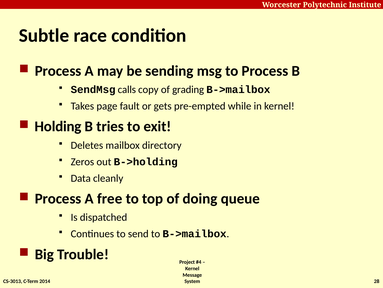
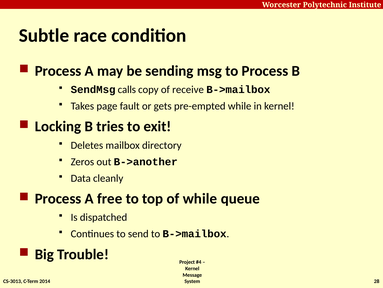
grading: grading -> receive
Holding: Holding -> Locking
B->holding: B->holding -> B->another
of doing: doing -> while
